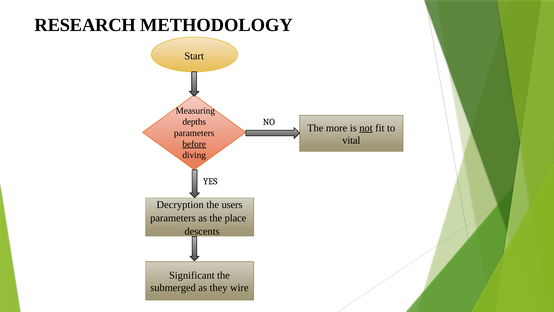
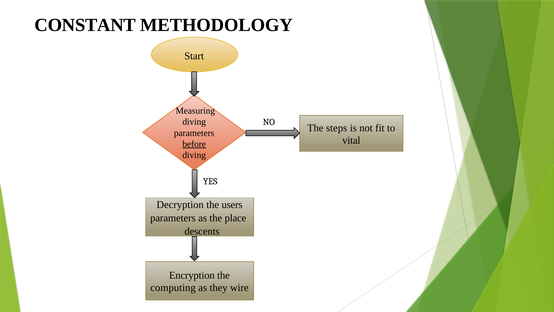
RESEARCH: RESEARCH -> CONSTANT
depths at (194, 122): depths -> diving
more: more -> steps
not underline: present -> none
Significant: Significant -> Encryption
submerged: submerged -> computing
